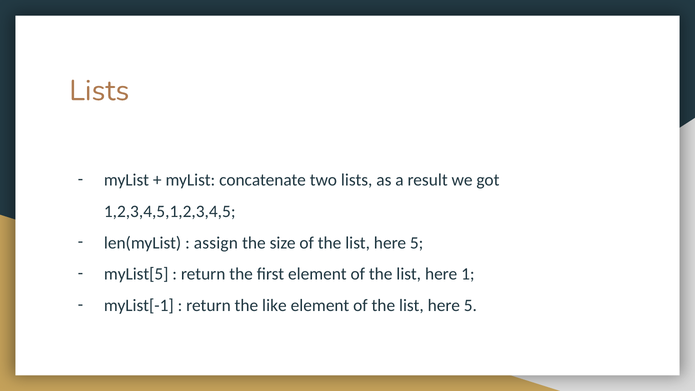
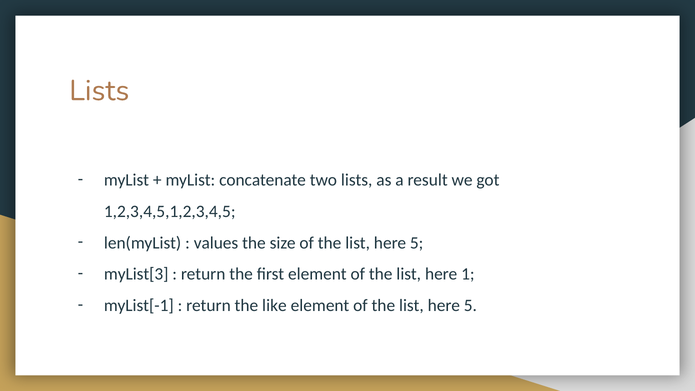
assign: assign -> values
myList[5: myList[5 -> myList[3
